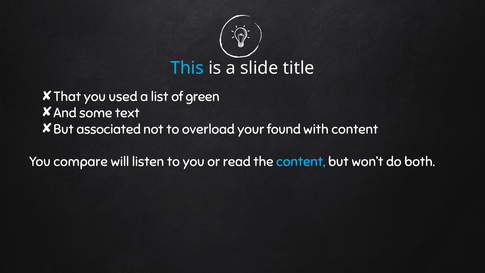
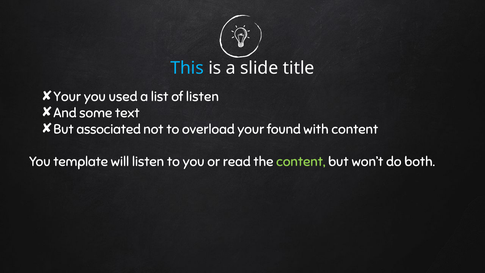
That at (67, 97): That -> Your
of green: green -> listen
compare: compare -> template
content at (301, 162) colour: light blue -> light green
